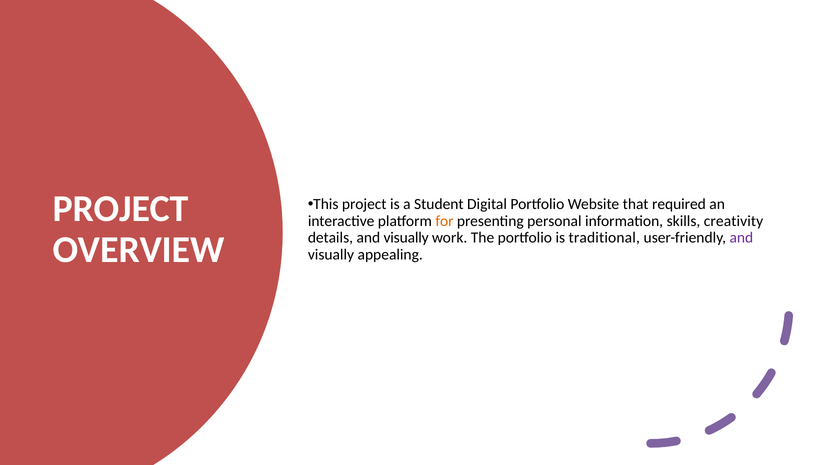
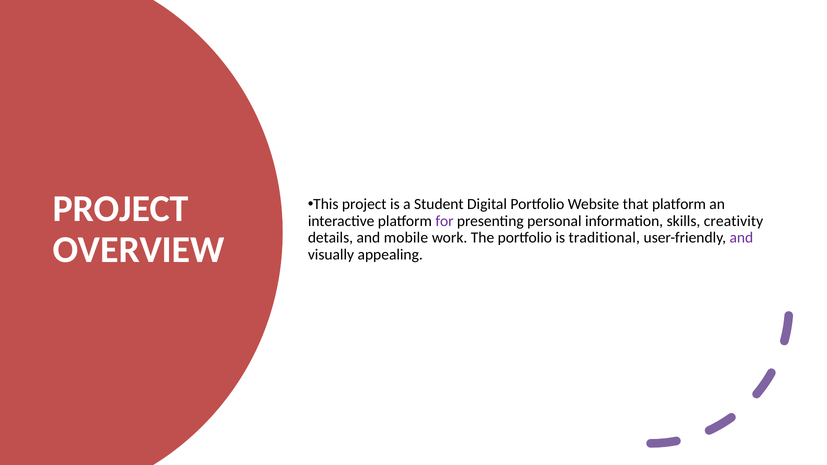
that required: required -> platform
for colour: orange -> purple
details and visually: visually -> mobile
